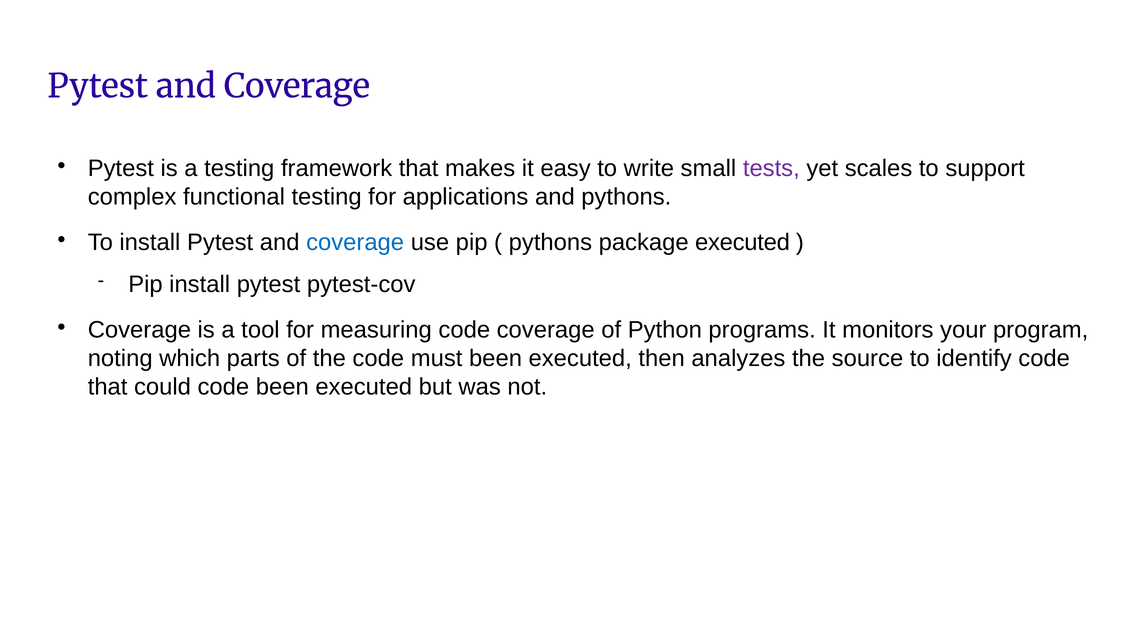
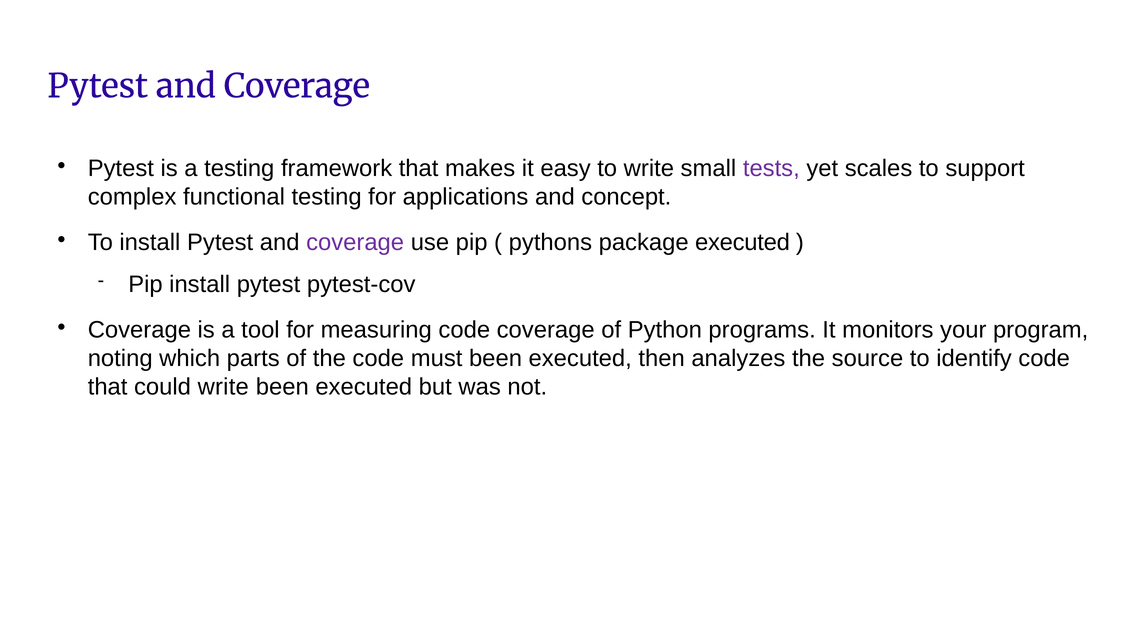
and pythons: pythons -> concept
coverage at (355, 242) colour: blue -> purple
could code: code -> write
